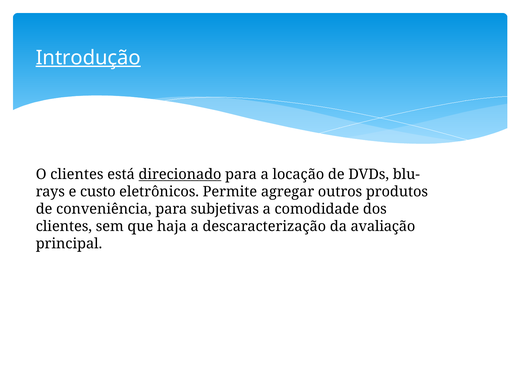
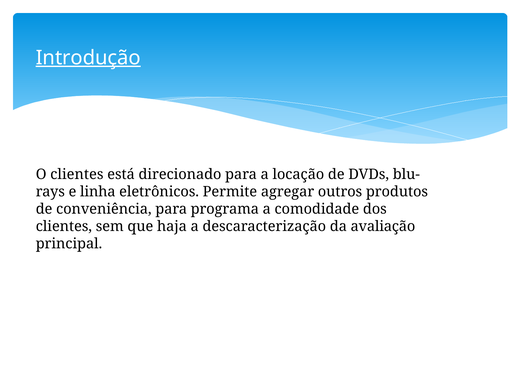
direcionado underline: present -> none
custo: custo -> linha
subjetivas: subjetivas -> programa
